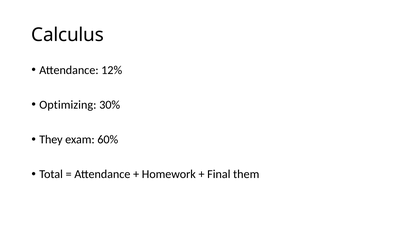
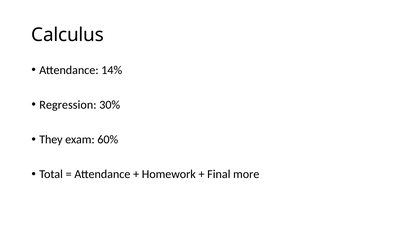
12%: 12% -> 14%
Optimizing: Optimizing -> Regression
them: them -> more
